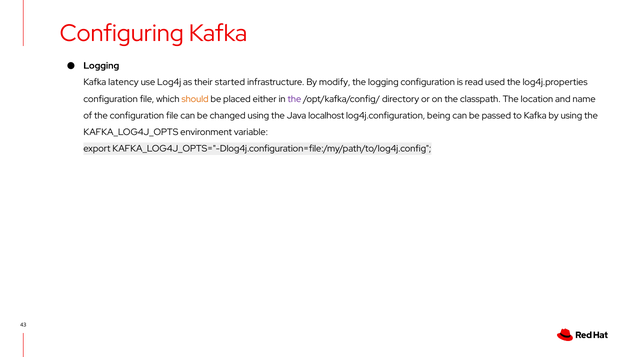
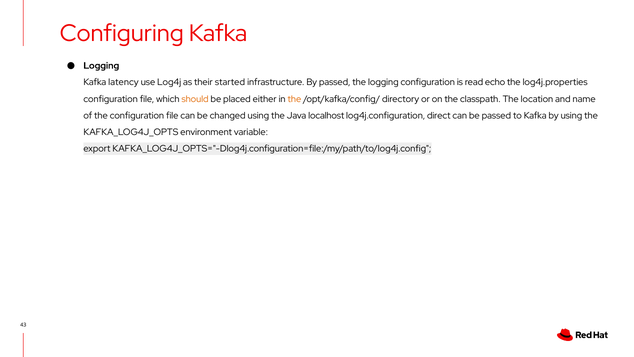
By modify: modify -> passed
used: used -> echo
the at (294, 99) colour: purple -> orange
being: being -> direct
